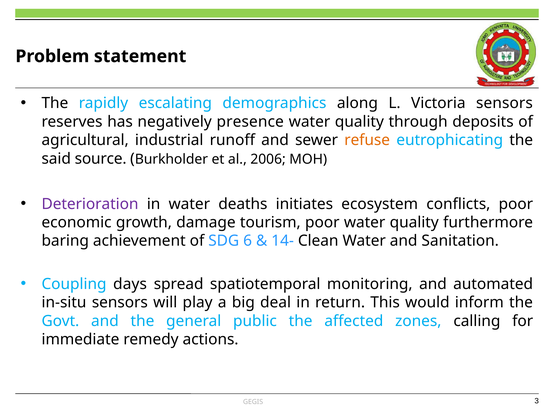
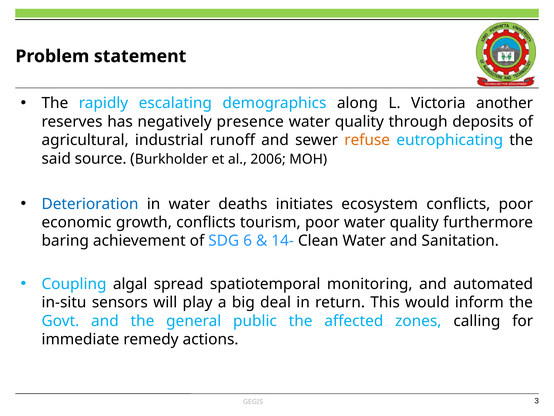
Victoria sensors: sensors -> another
Deterioration colour: purple -> blue
growth damage: damage -> conflicts
days: days -> algal
